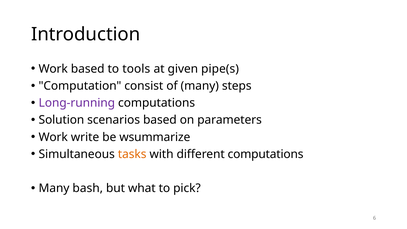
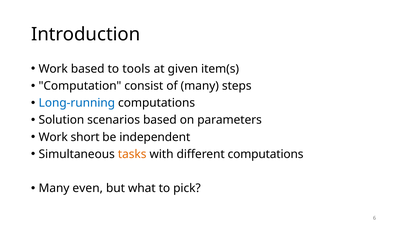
pipe(s: pipe(s -> item(s
Long-running colour: purple -> blue
write: write -> short
wsummarize: wsummarize -> independent
bash: bash -> even
